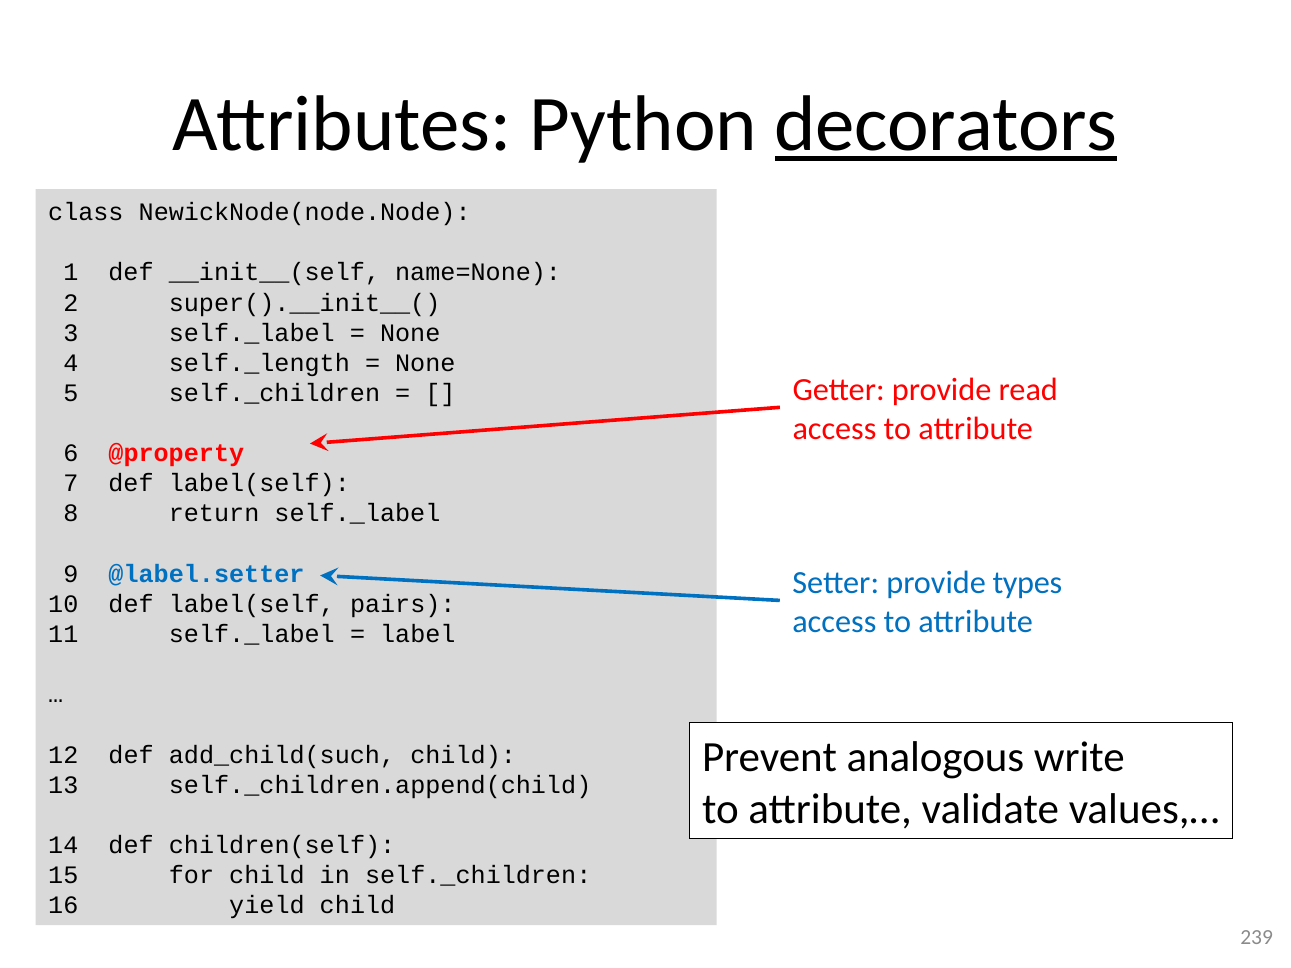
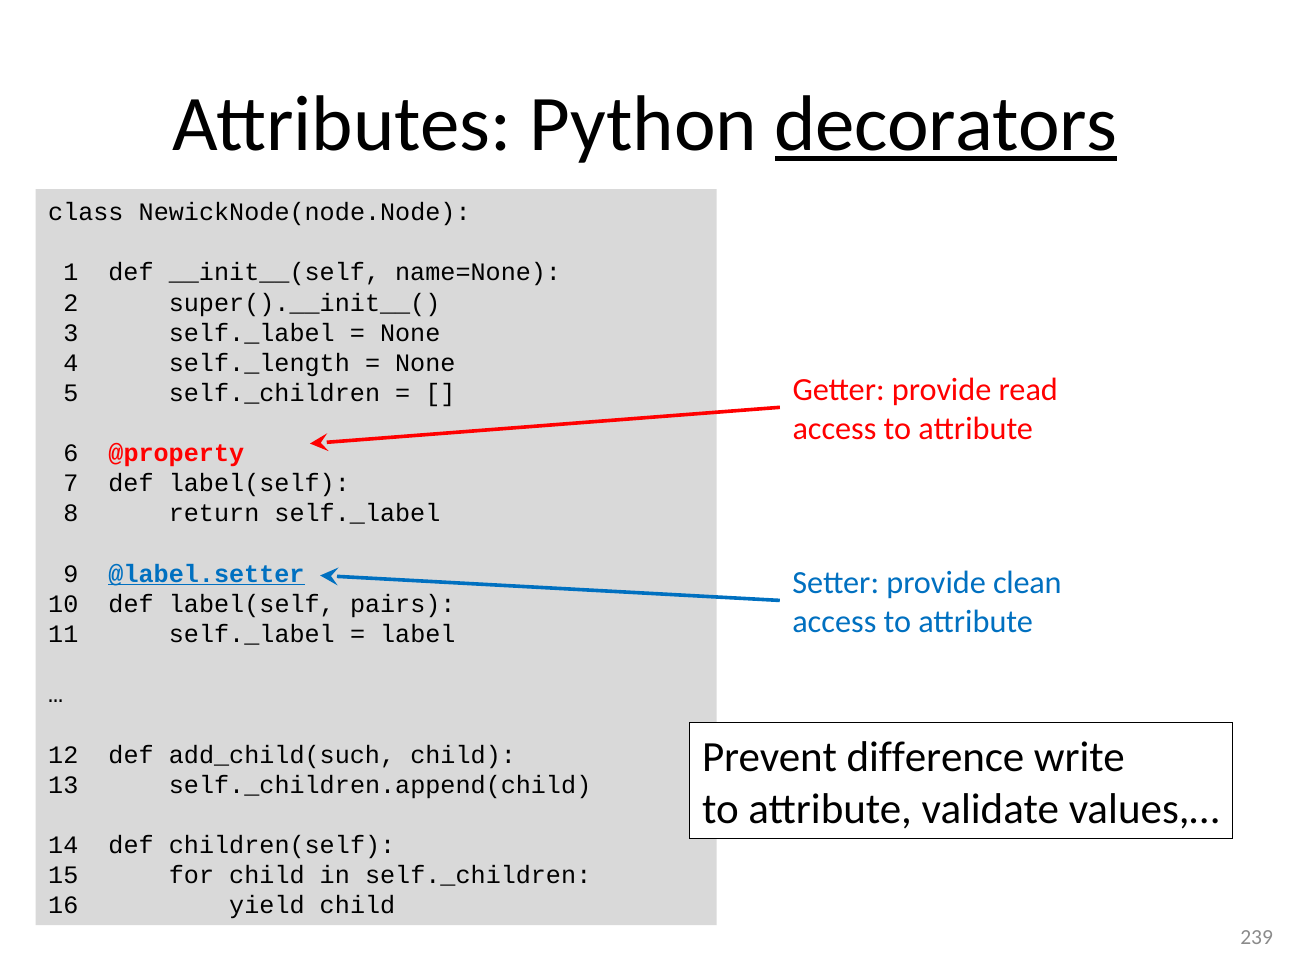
@label.setter underline: none -> present
types: types -> clean
analogous: analogous -> difference
